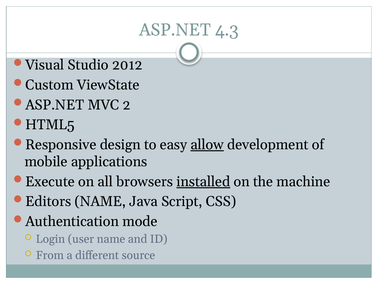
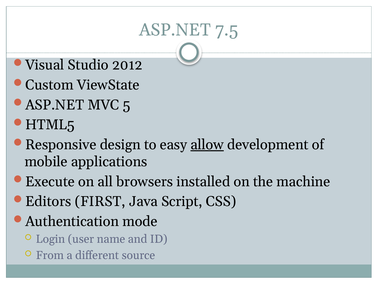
4.3: 4.3 -> 7.5
2: 2 -> 5
installed underline: present -> none
Editors NAME: NAME -> FIRST
